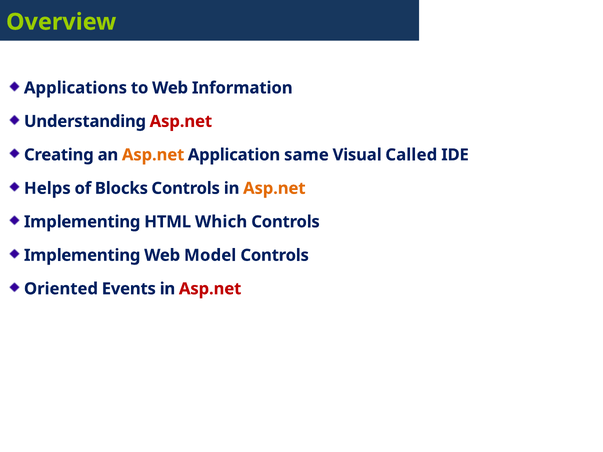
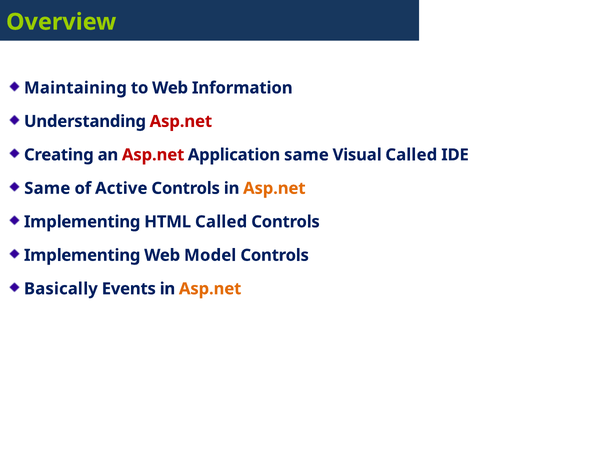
Applications: Applications -> Maintaining
Asp.net at (153, 155) colour: orange -> red
Helps at (47, 188): Helps -> Same
Blocks: Blocks -> Active
HTML Which: Which -> Called
Oriented: Oriented -> Basically
Asp.net at (210, 289) colour: red -> orange
